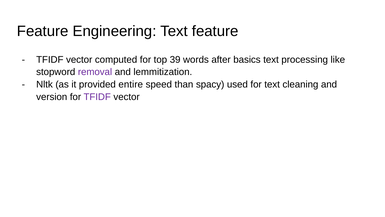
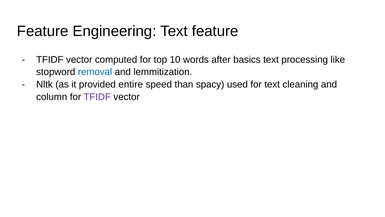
39: 39 -> 10
removal colour: purple -> blue
version: version -> column
